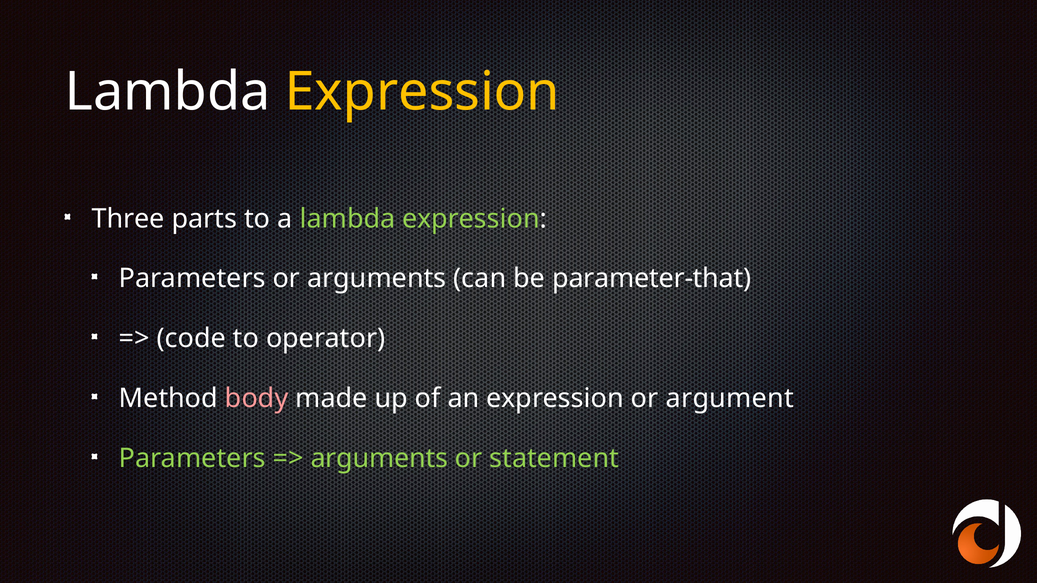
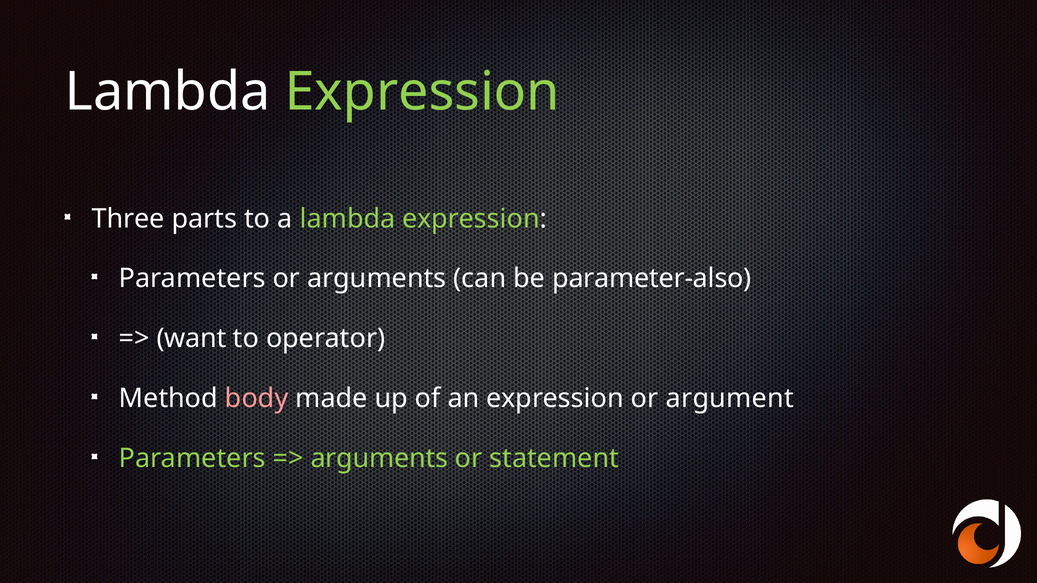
Expression at (422, 92) colour: yellow -> light green
parameter-that: parameter-that -> parameter-also
code: code -> want
